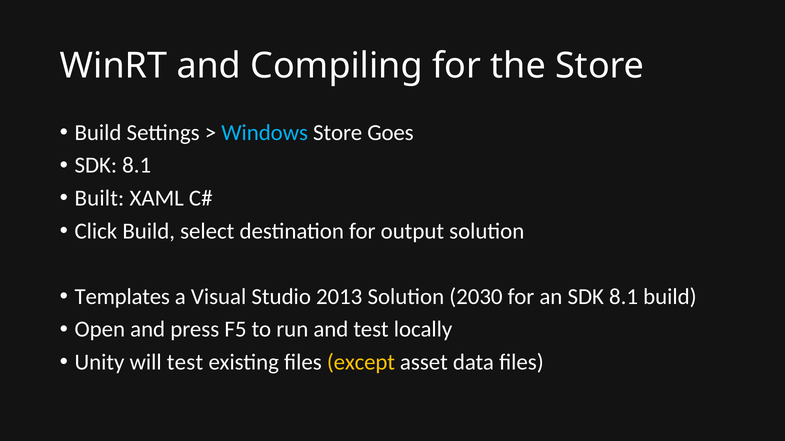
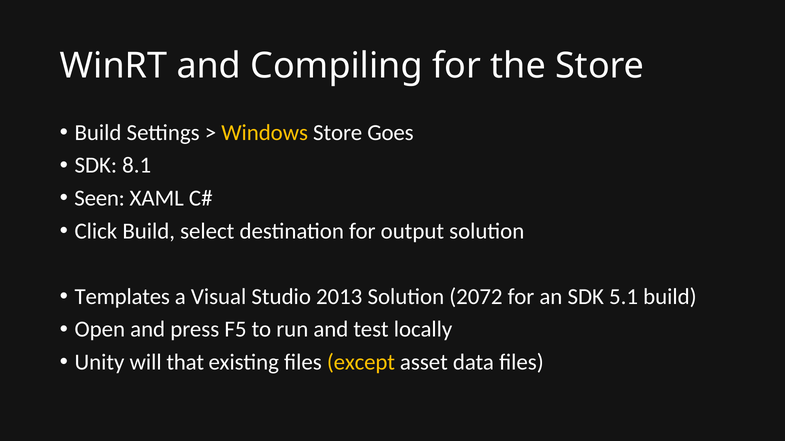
Windows colour: light blue -> yellow
Built: Built -> Seen
2030: 2030 -> 2072
an SDK 8.1: 8.1 -> 5.1
will test: test -> that
